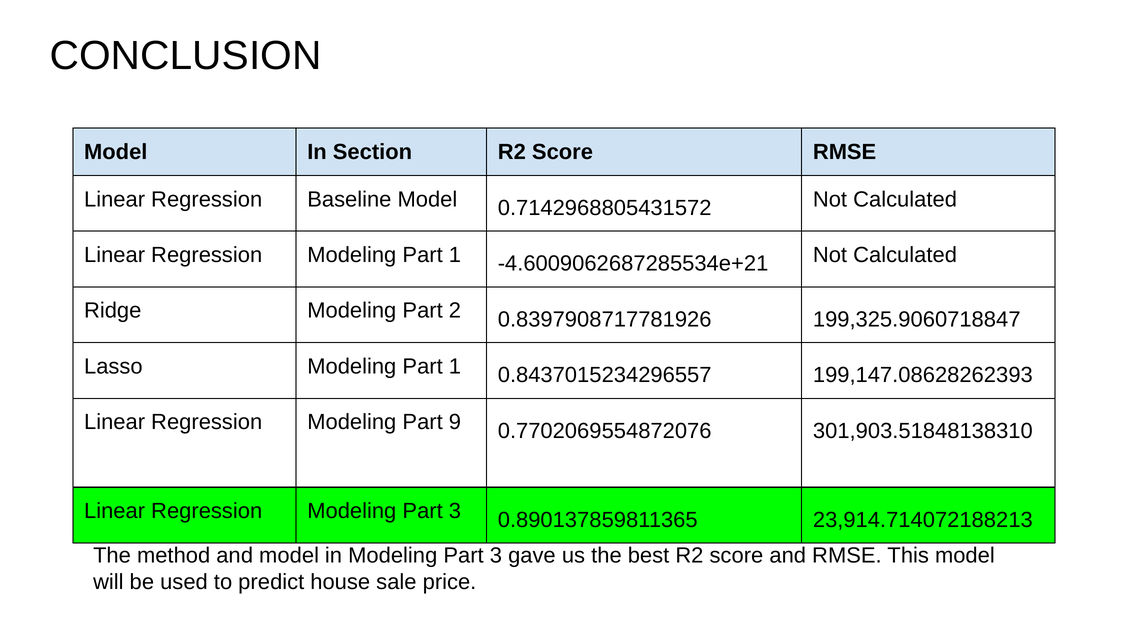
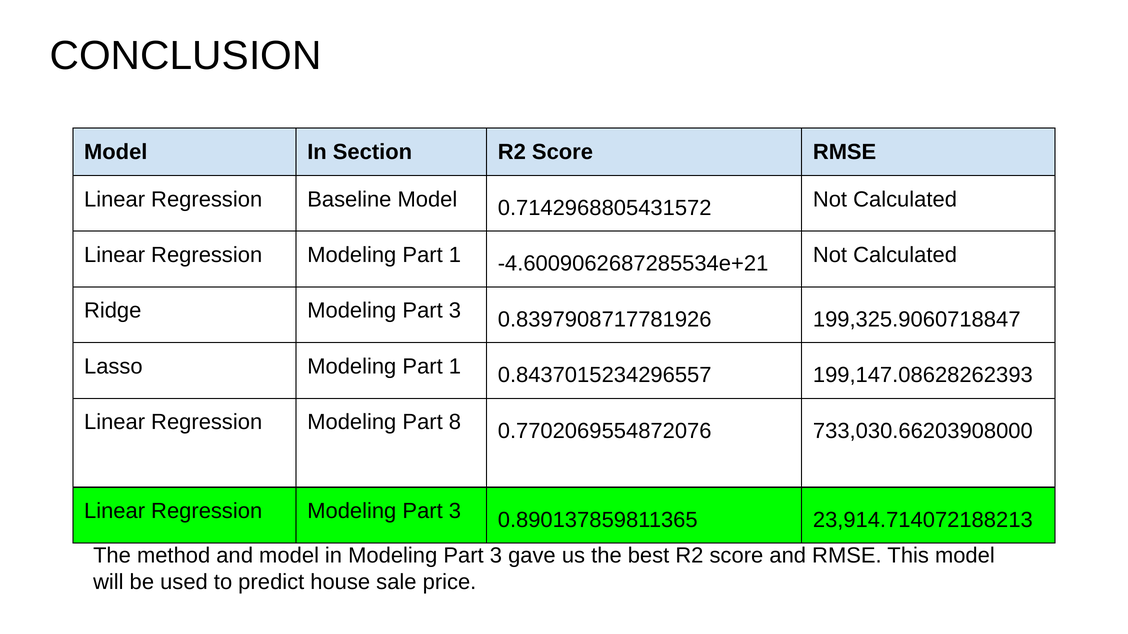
Ridge Modeling Part 2: 2 -> 3
9: 9 -> 8
301,903.51848138310: 301,903.51848138310 -> 733,030.66203908000
